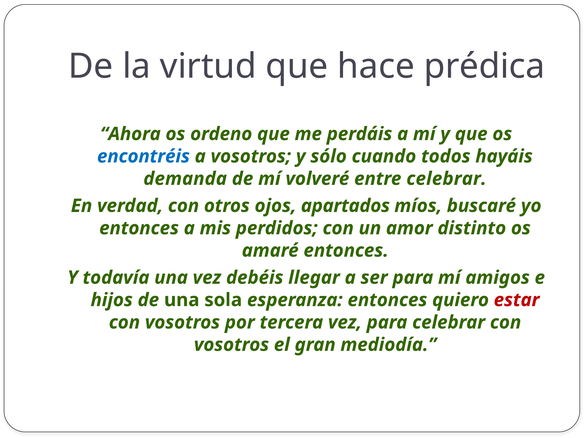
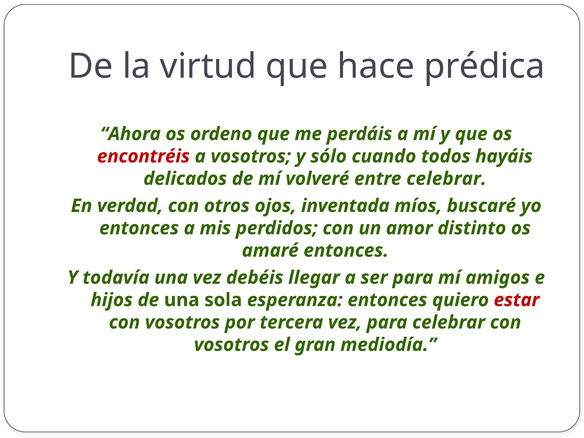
encontréis colour: blue -> red
demanda: demanda -> delicados
apartados: apartados -> inventada
